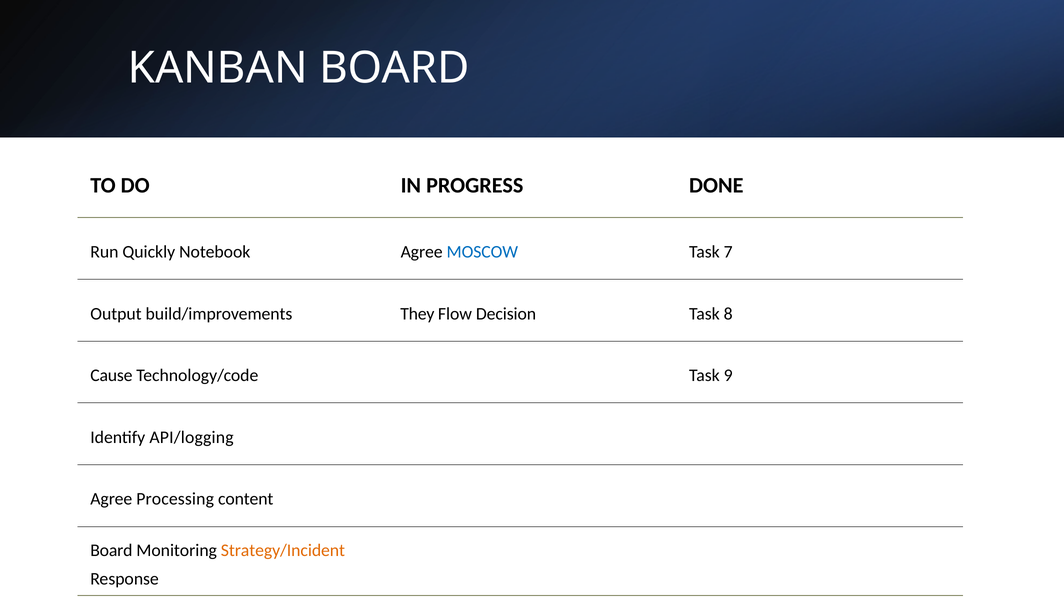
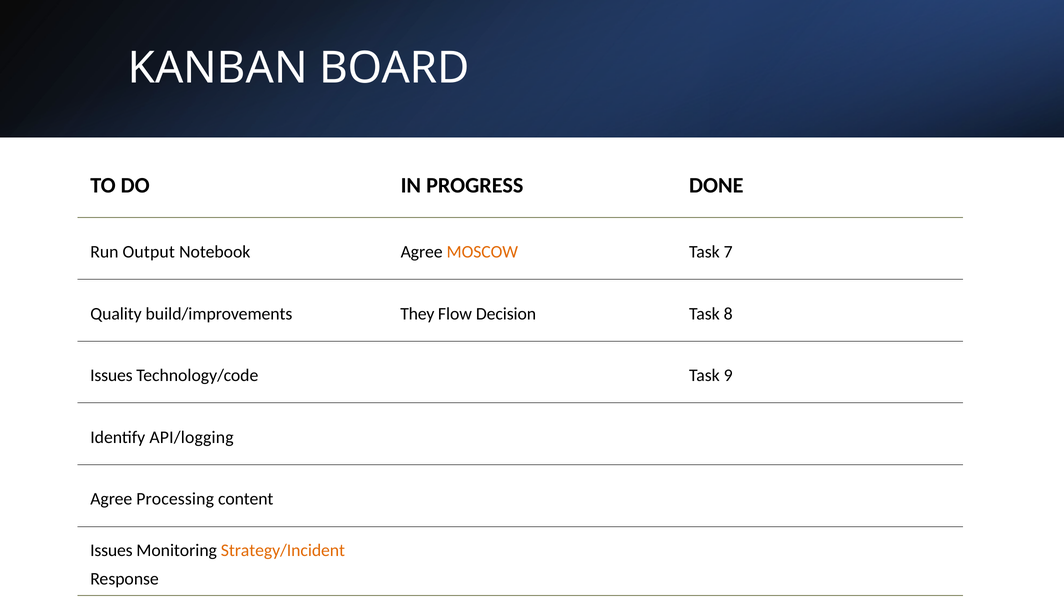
Quickly: Quickly -> Output
MOSCOW colour: blue -> orange
Output: Output -> Quality
Cause at (111, 376): Cause -> Issues
Board at (111, 551): Board -> Issues
